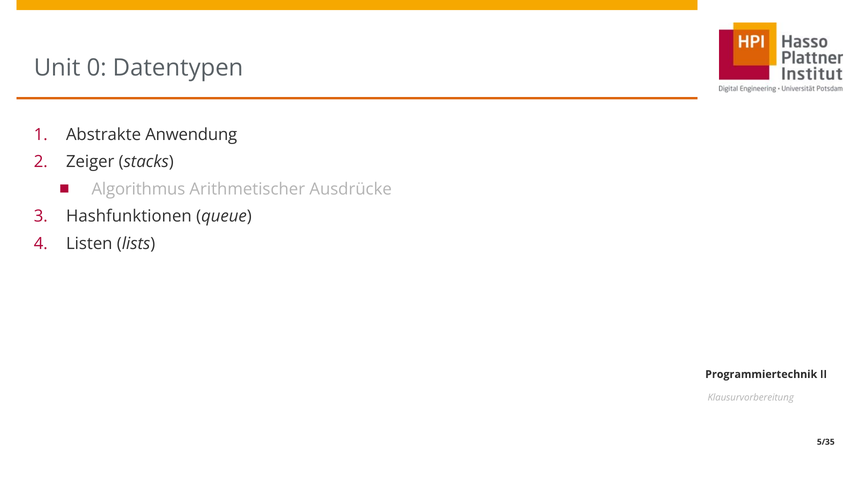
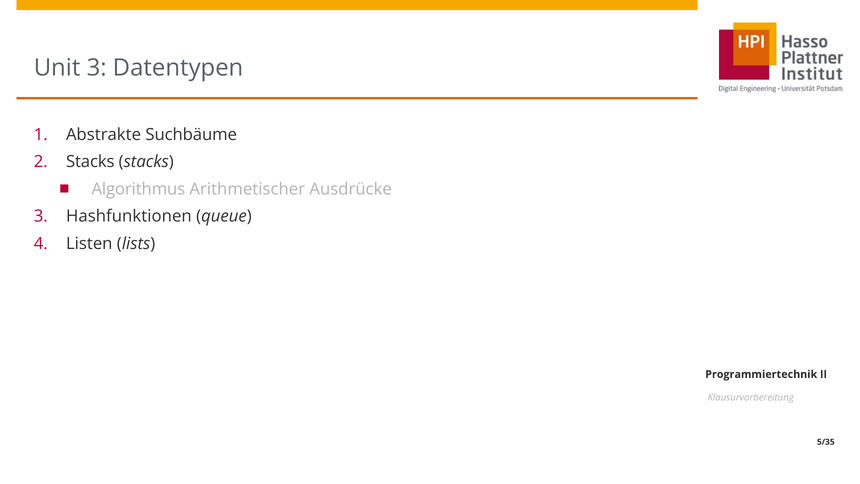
Unit 0: 0 -> 3
Anwendung: Anwendung -> Suchbäume
Zeiger at (90, 162): Zeiger -> Stacks
